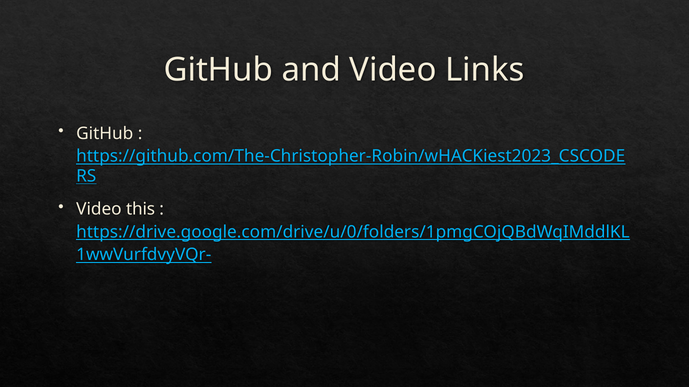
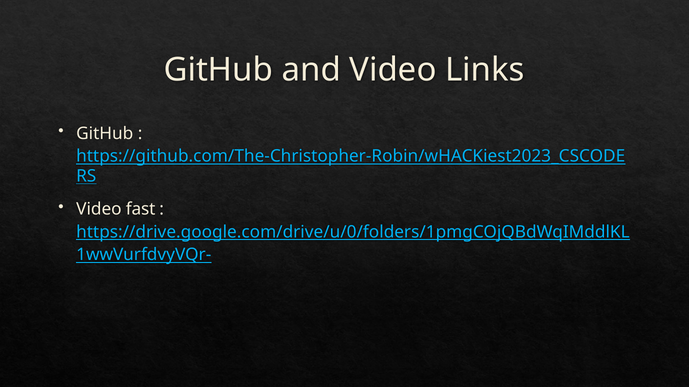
this: this -> fast
